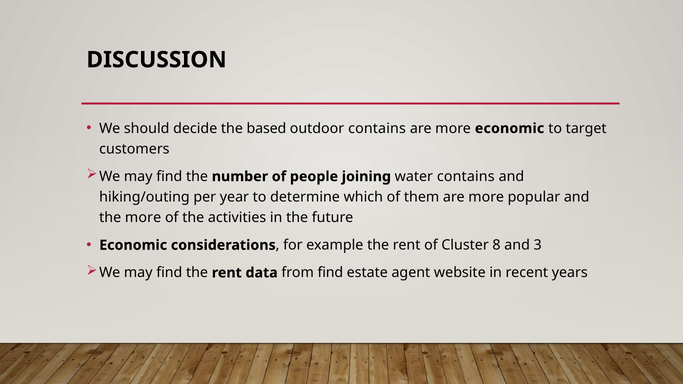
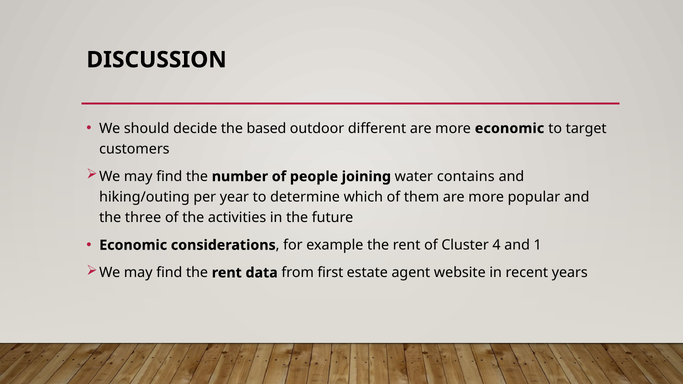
outdoor contains: contains -> different
the more: more -> three
8: 8 -> 4
3: 3 -> 1
from find: find -> first
